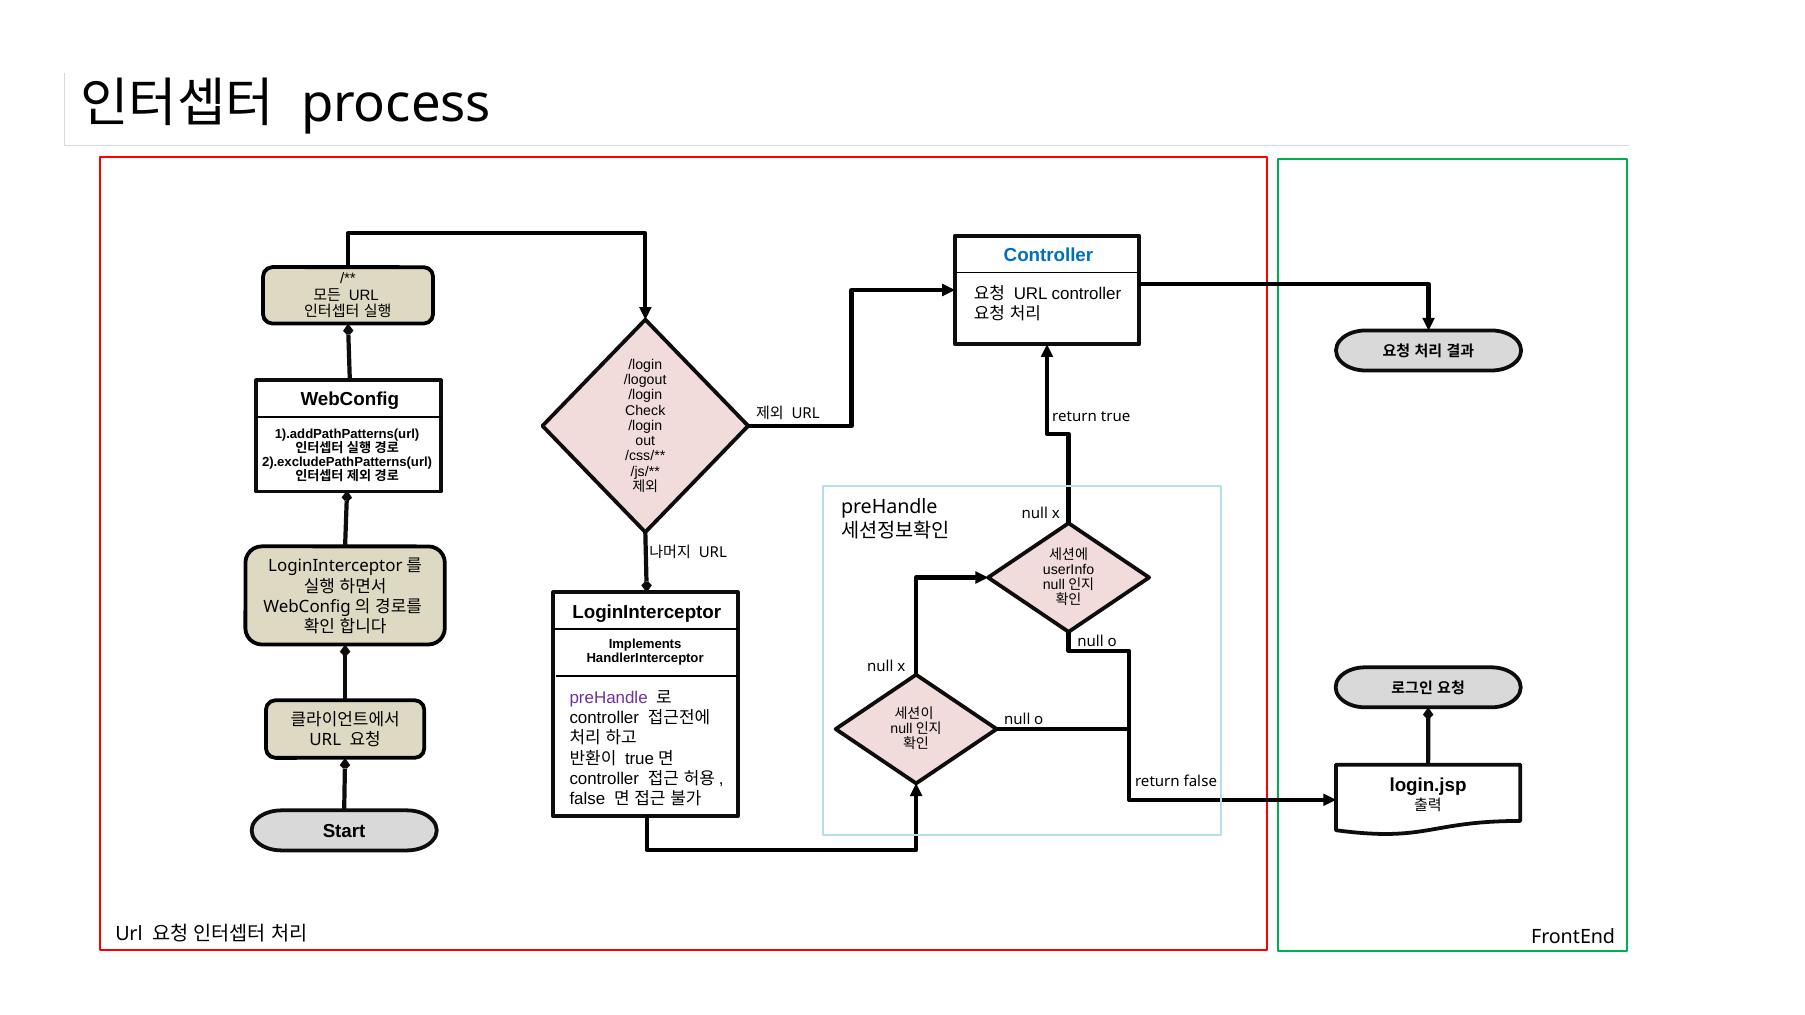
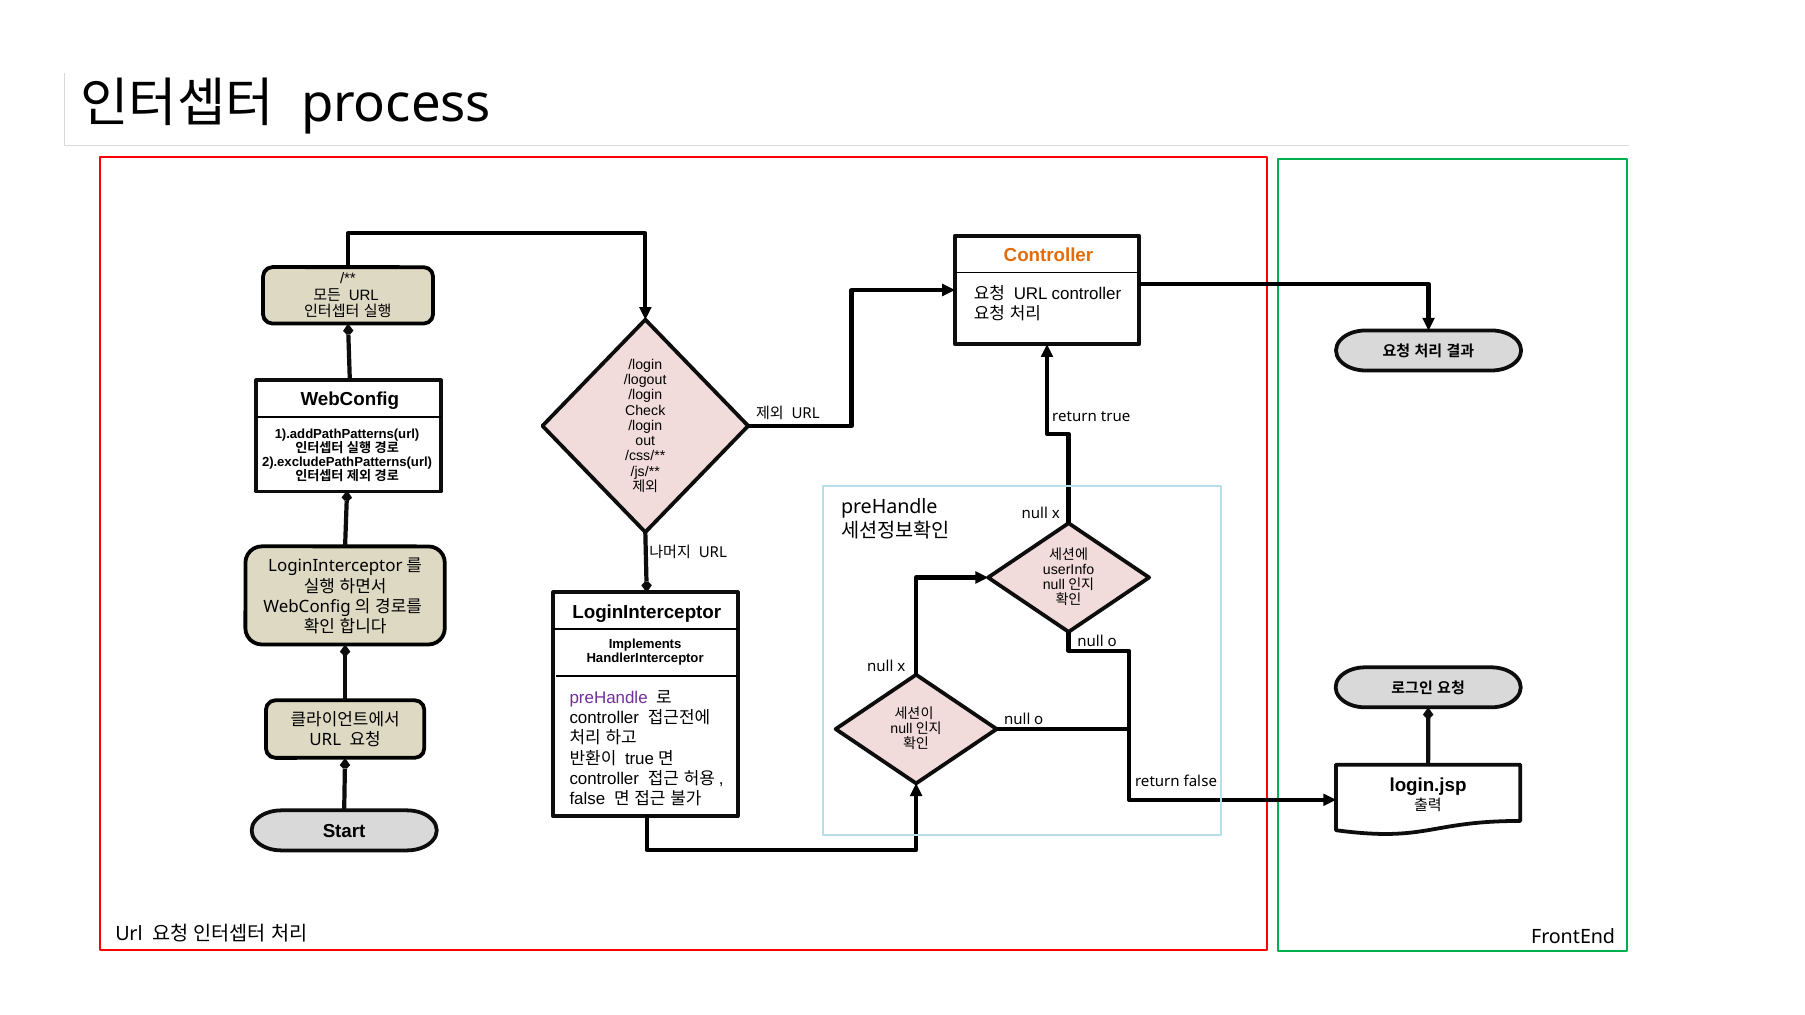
Controller at (1048, 255) colour: blue -> orange
